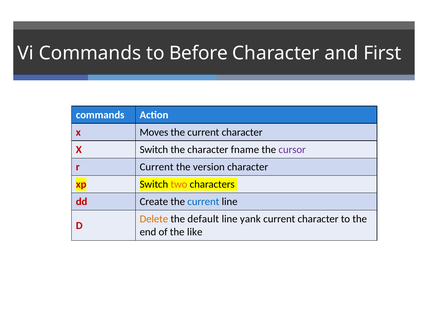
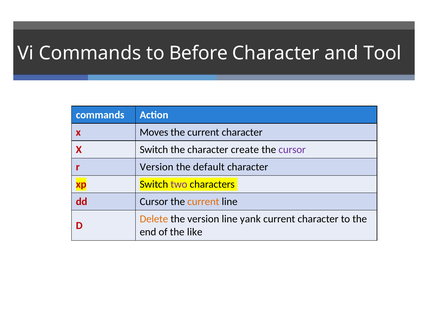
First: First -> Tool
fname: fname -> create
r Current: Current -> Version
version: version -> default
two colour: orange -> purple
dd Create: Create -> Cursor
current at (203, 202) colour: blue -> orange
the default: default -> version
